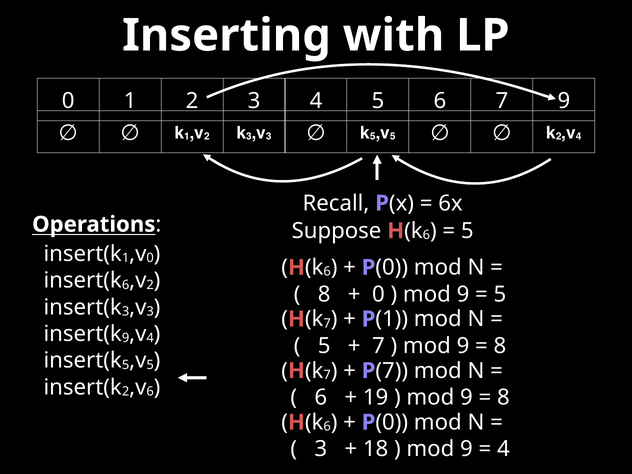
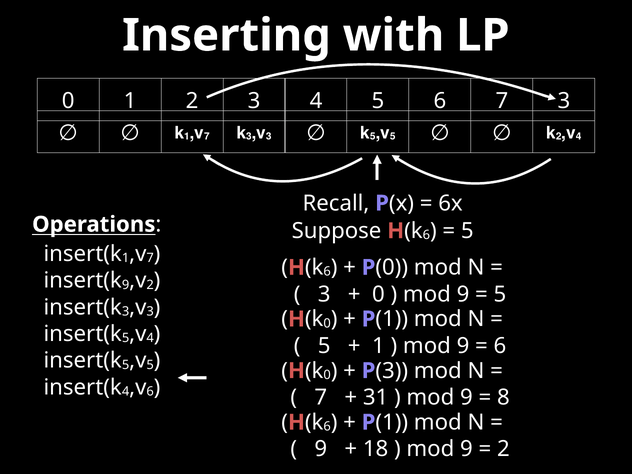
9 at (564, 101): 9 -> 3
2 at (207, 136): 2 -> 7
0 at (150, 258): 0 -> 7
6 at (126, 285): 6 -> 9
8 at (324, 294): 8 -> 3
7 at (327, 323): 7 -> 0
9 at (126, 338): 9 -> 5
7 at (378, 346): 7 -> 1
8 at (500, 346): 8 -> 6
7 at (327, 375): 7 -> 0
7 at (392, 371): 7 -> 3
2 at (126, 391): 2 -> 4
6 at (321, 397): 6 -> 7
19: 19 -> 31
0 at (392, 422): 0 -> 1
3 at (321, 449): 3 -> 9
4 at (503, 449): 4 -> 2
